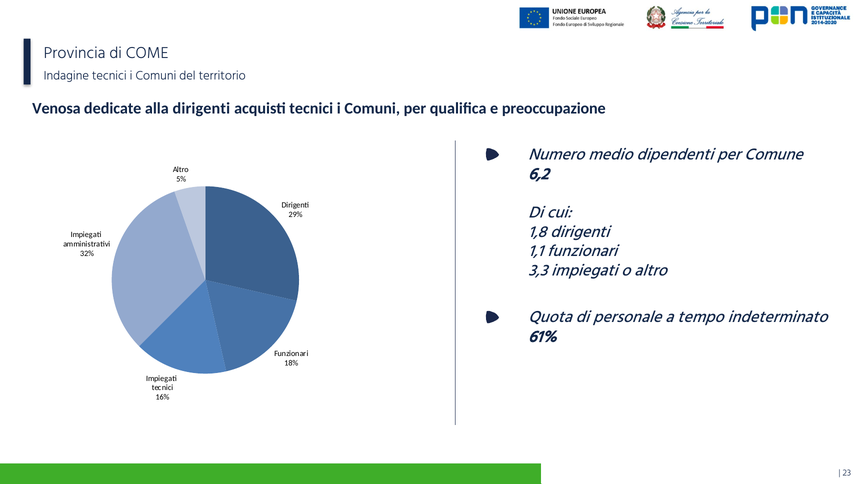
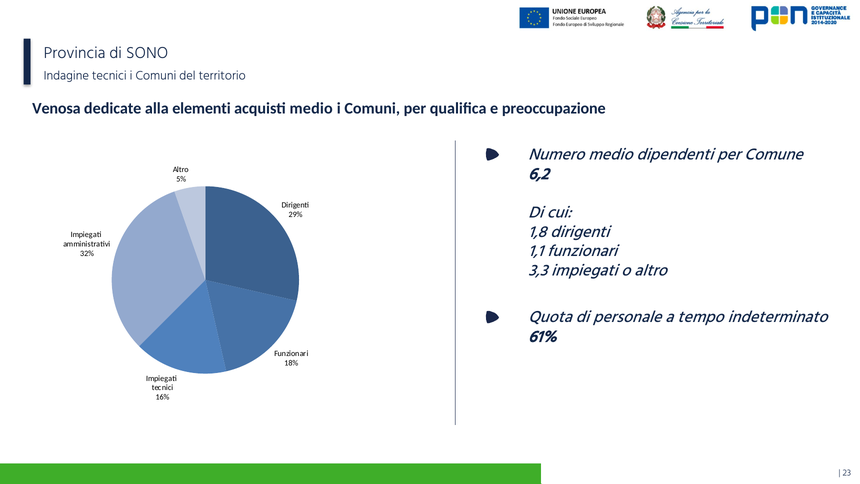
COME: COME -> SONO
alla dirigenti: dirigenti -> elementi
acquisti tecnici: tecnici -> medio
